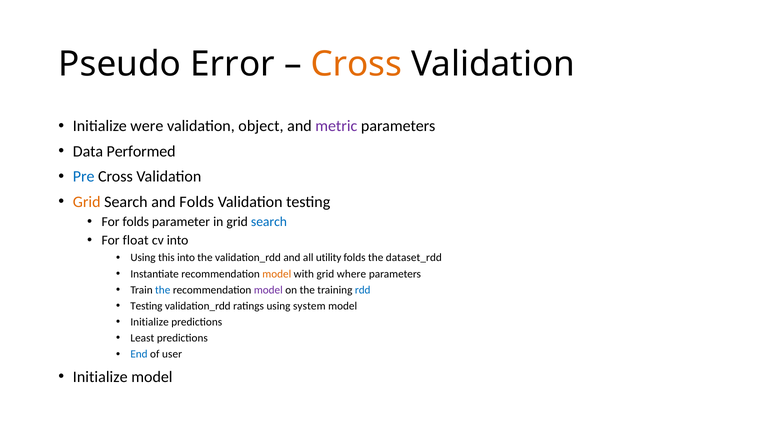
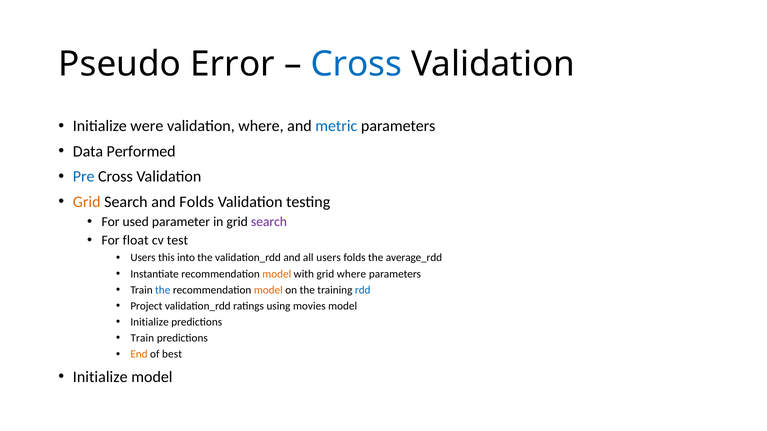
Cross at (356, 64) colour: orange -> blue
validation object: object -> where
metric colour: purple -> blue
For folds: folds -> used
search at (269, 222) colour: blue -> purple
cv into: into -> test
Using at (143, 258): Using -> Users
all utility: utility -> users
dataset_rdd: dataset_rdd -> average_rdd
model at (268, 290) colour: purple -> orange
Testing at (146, 306): Testing -> Project
system: system -> movies
Least at (142, 338): Least -> Train
End colour: blue -> orange
user: user -> best
